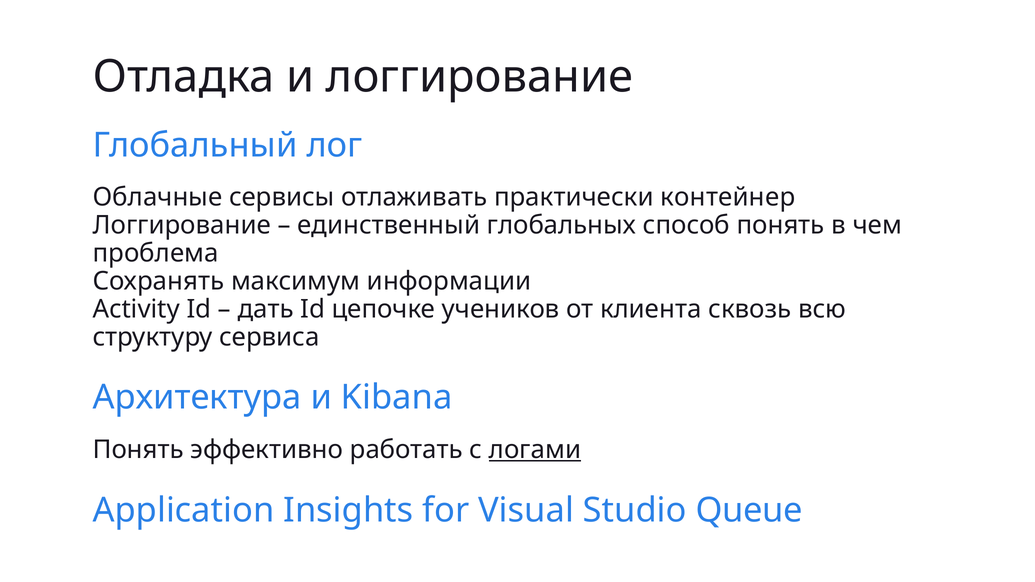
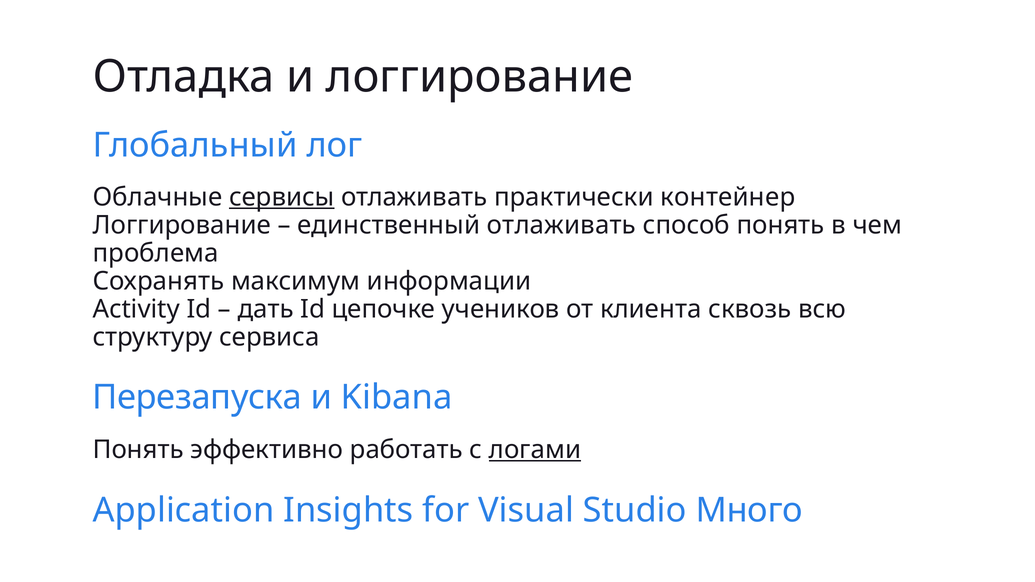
сервисы underline: none -> present
единственный глобальных: глобальных -> отлаживать
Архитектура: Архитектура -> Перезапуска
Queue: Queue -> Много
